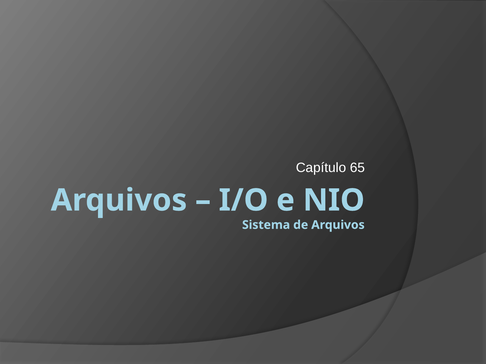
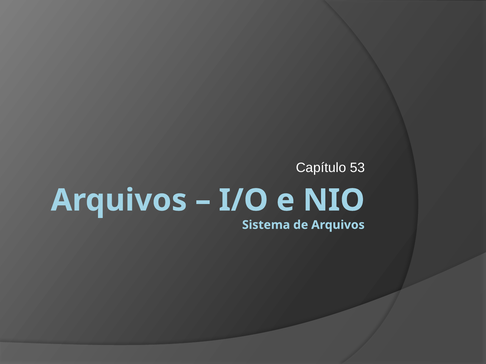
65: 65 -> 53
